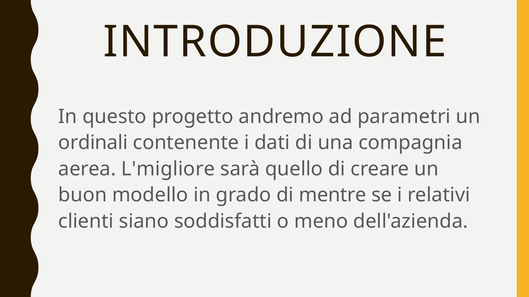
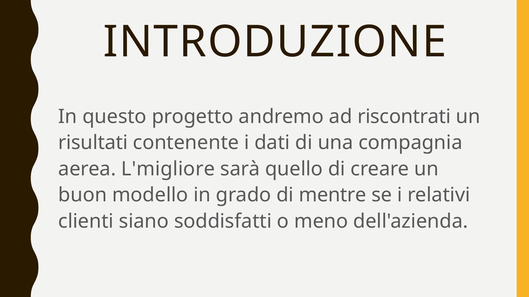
parametri: parametri -> riscontrati
ordinali: ordinali -> risultati
